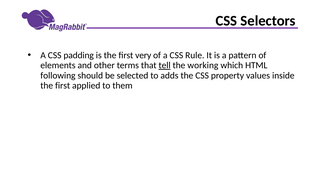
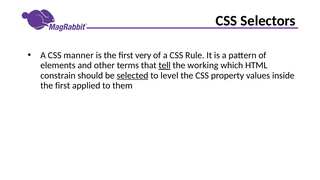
padding: padding -> manner
following: following -> constrain
selected underline: none -> present
adds: adds -> level
